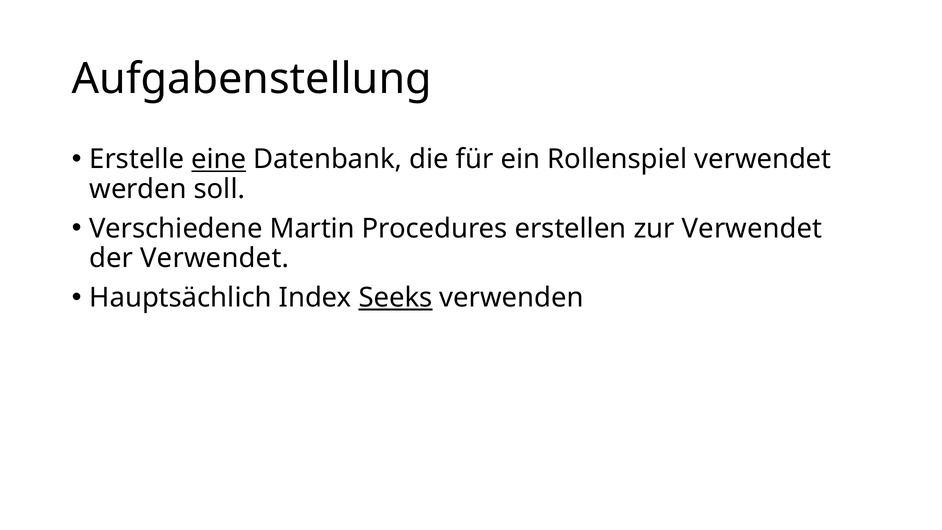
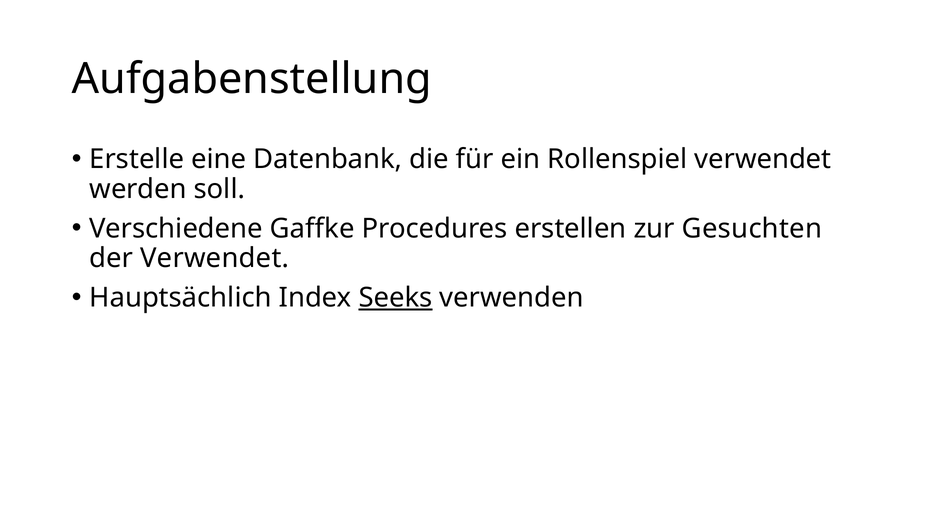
eine underline: present -> none
Martin: Martin -> Gaffke
zur Verwendet: Verwendet -> Gesuchten
